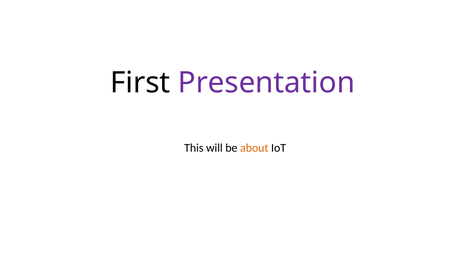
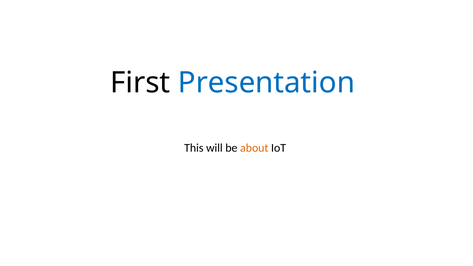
Presentation colour: purple -> blue
